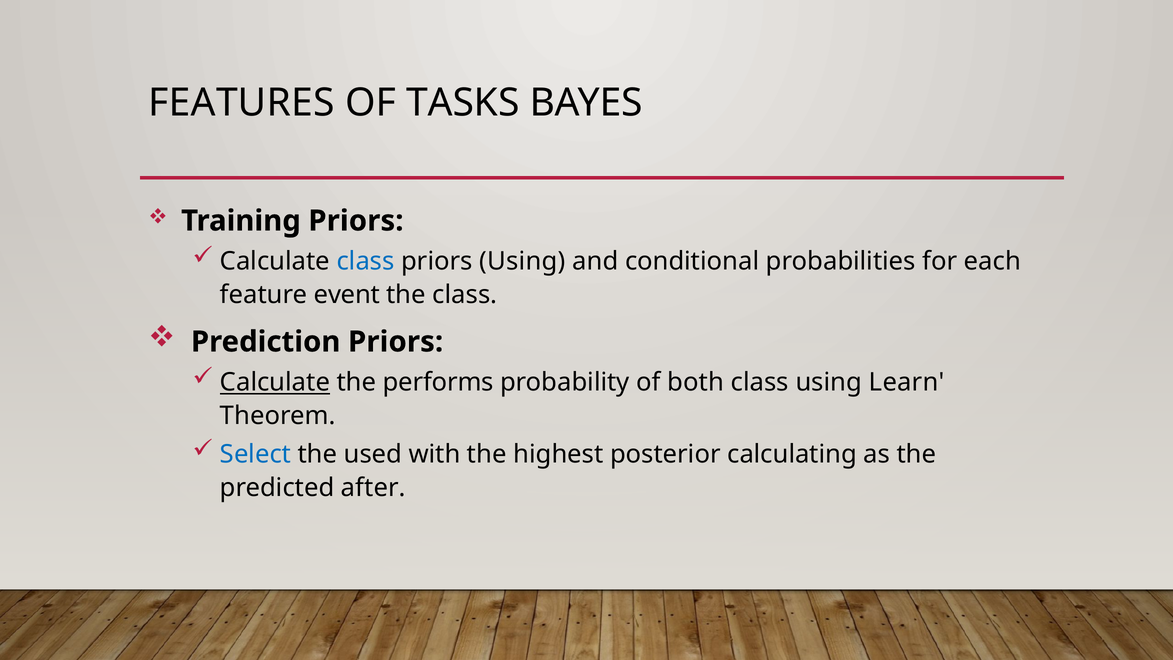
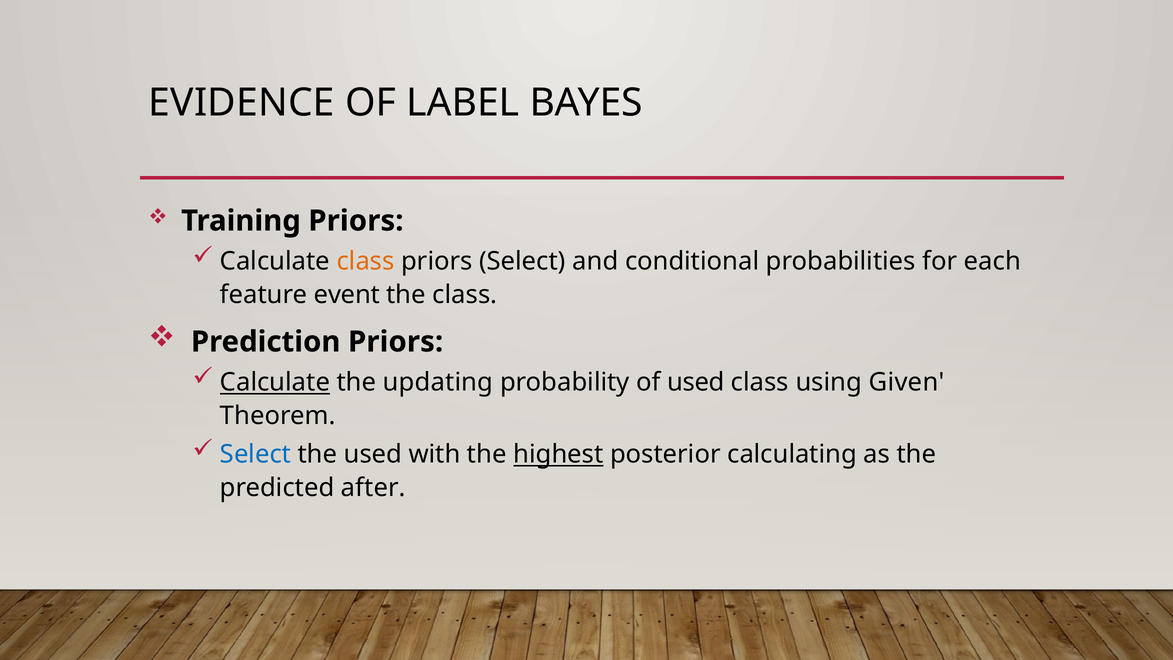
FEATURES: FEATURES -> EVIDENCE
TASKS: TASKS -> LABEL
class at (366, 261) colour: blue -> orange
priors Using: Using -> Select
performs: performs -> updating
of both: both -> used
Learn: Learn -> Given
highest underline: none -> present
